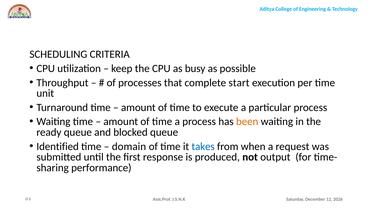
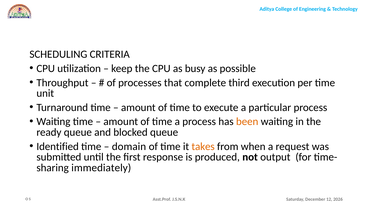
start: start -> third
takes colour: blue -> orange
performance: performance -> immediately
